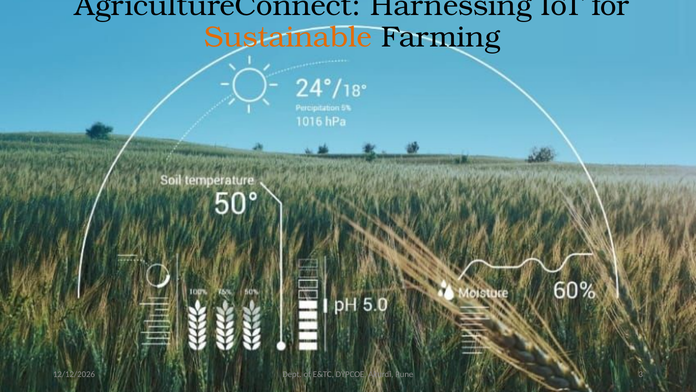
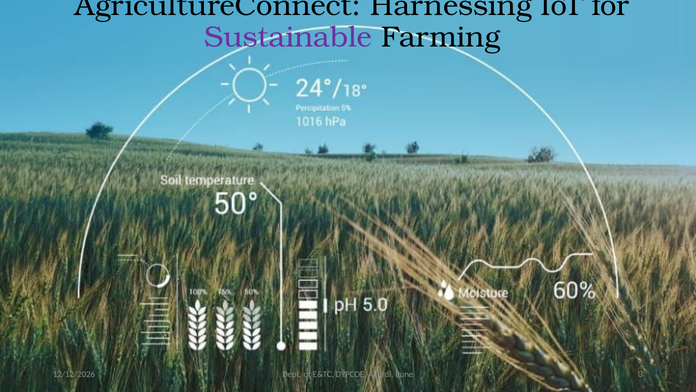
Sustainable colour: orange -> purple
